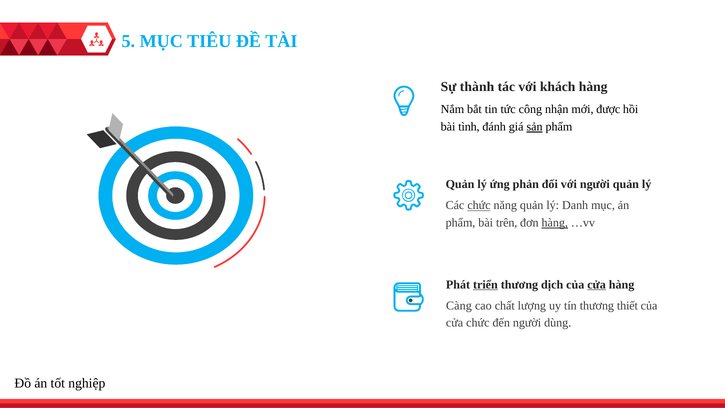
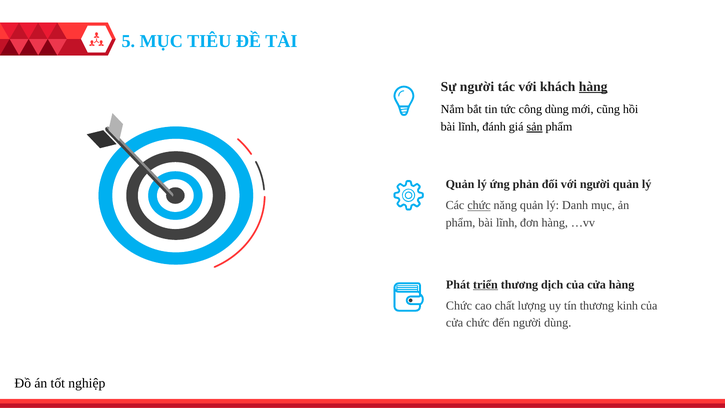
Sự thành: thành -> người
hàng at (593, 86) underline: none -> present
công nhận: nhận -> dùng
được: được -> cũng
tình at (469, 127): tình -> lĩnh
phẩm bài trên: trên -> lĩnh
hàng at (555, 223) underline: present -> none
cửa at (597, 285) underline: present -> none
Càng at (459, 305): Càng -> Chức
thiết: thiết -> kinh
